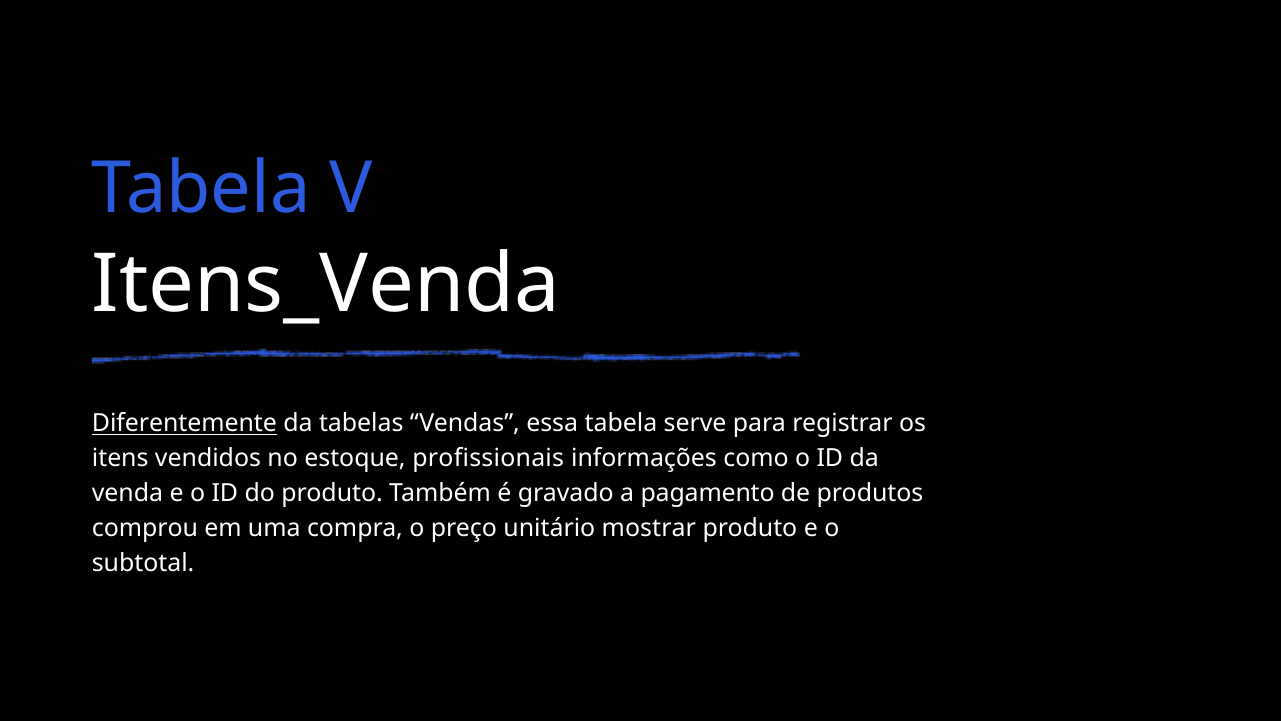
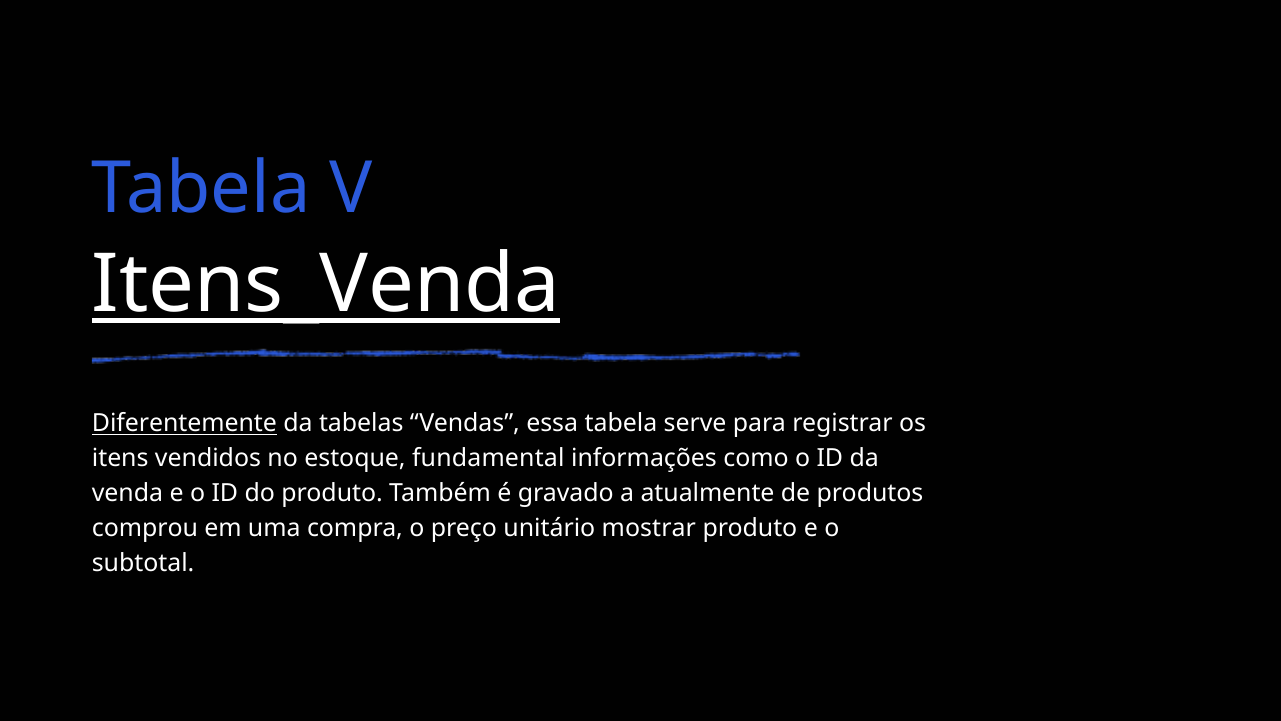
Itens_Venda underline: none -> present
profissionais: profissionais -> fundamental
pagamento: pagamento -> atualmente
